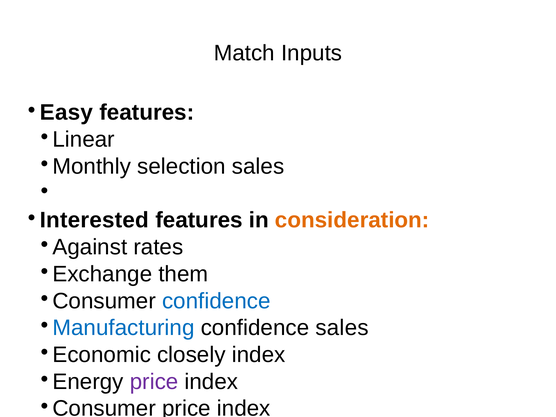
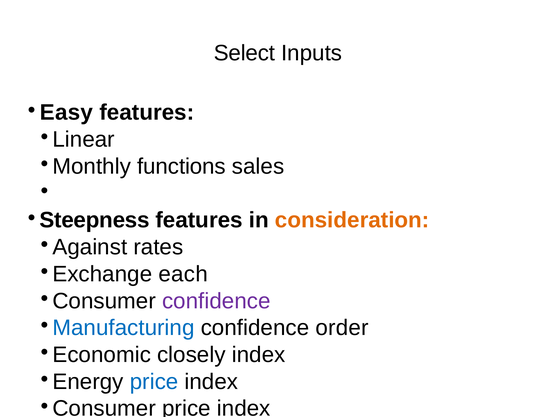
Match: Match -> Select
selection: selection -> functions
Interested: Interested -> Steepness
them: them -> each
confidence at (216, 301) colour: blue -> purple
confidence sales: sales -> order
price at (154, 382) colour: purple -> blue
